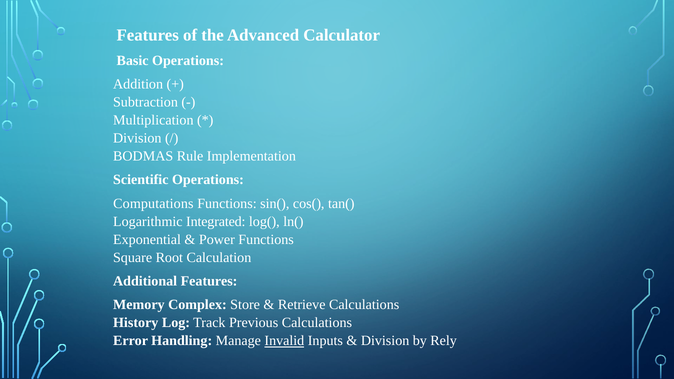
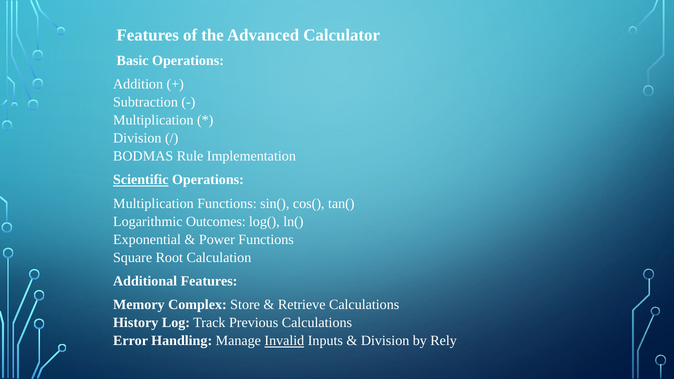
Scientific underline: none -> present
Computations at (153, 203): Computations -> Multiplication
Integrated: Integrated -> Outcomes
